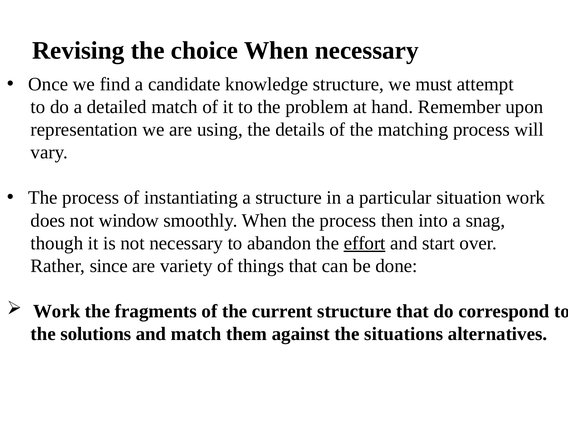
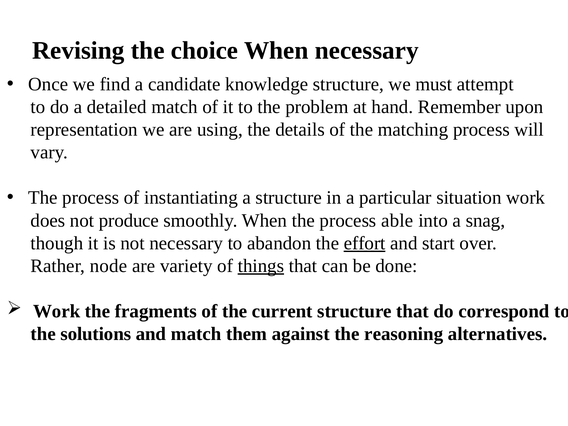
window: window -> produce
then: then -> able
since: since -> node
things underline: none -> present
situations: situations -> reasoning
